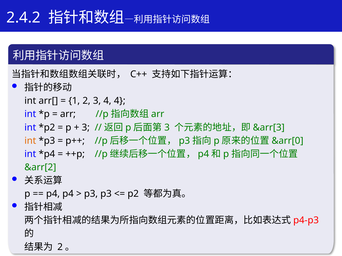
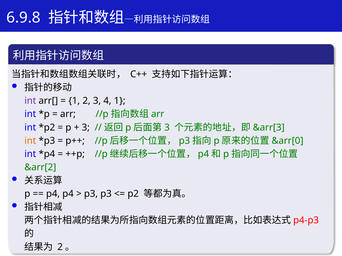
2.4.2: 2.4.2 -> 6.9.8
int at (30, 101) colour: black -> purple
4 4: 4 -> 1
